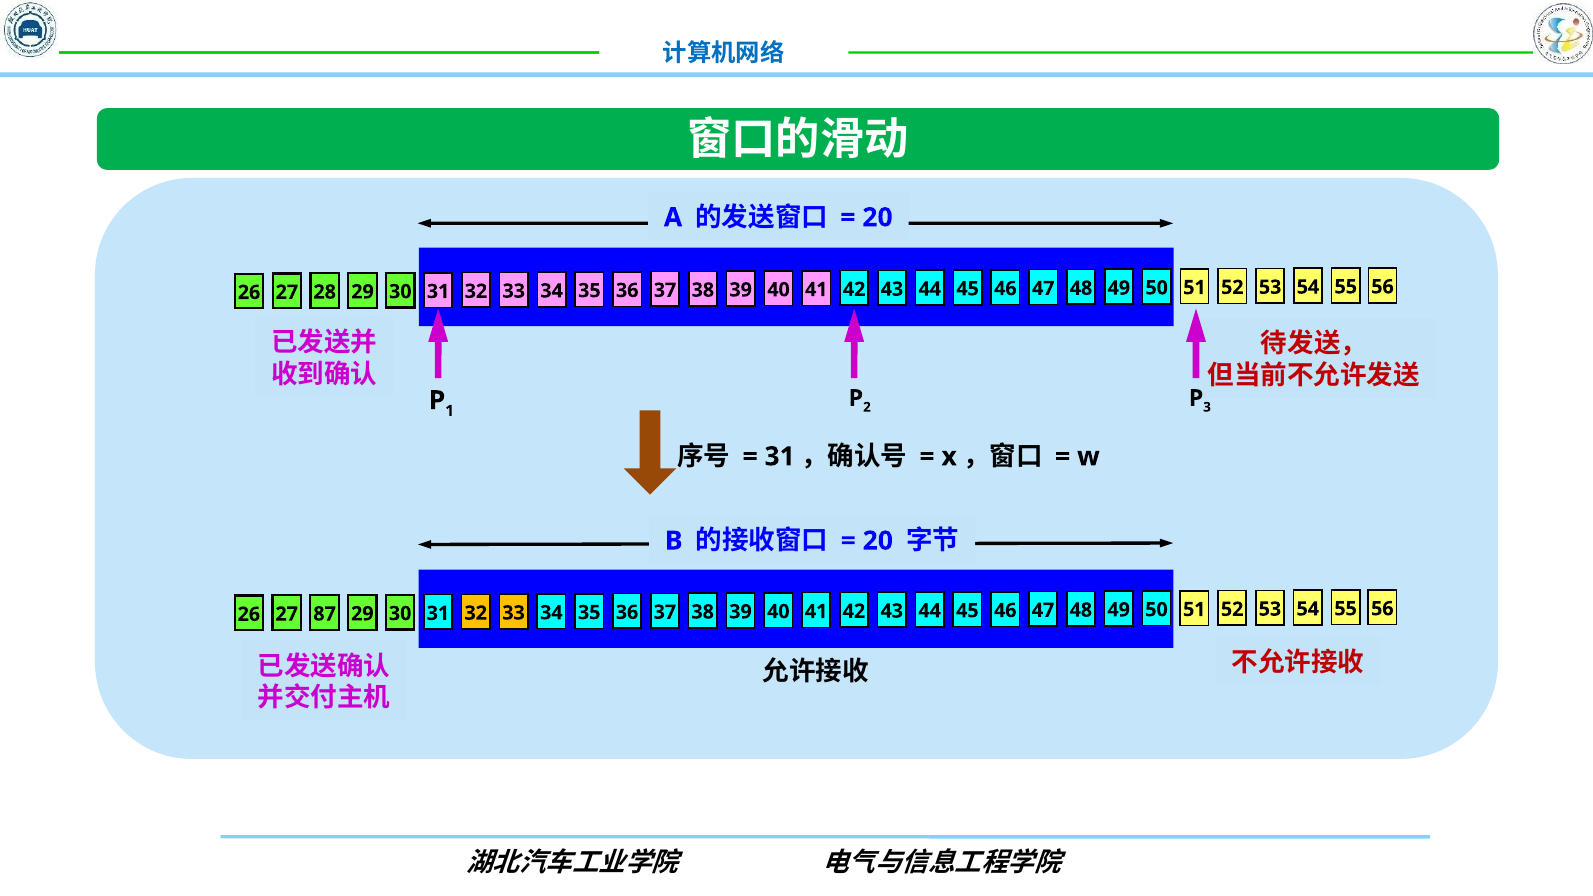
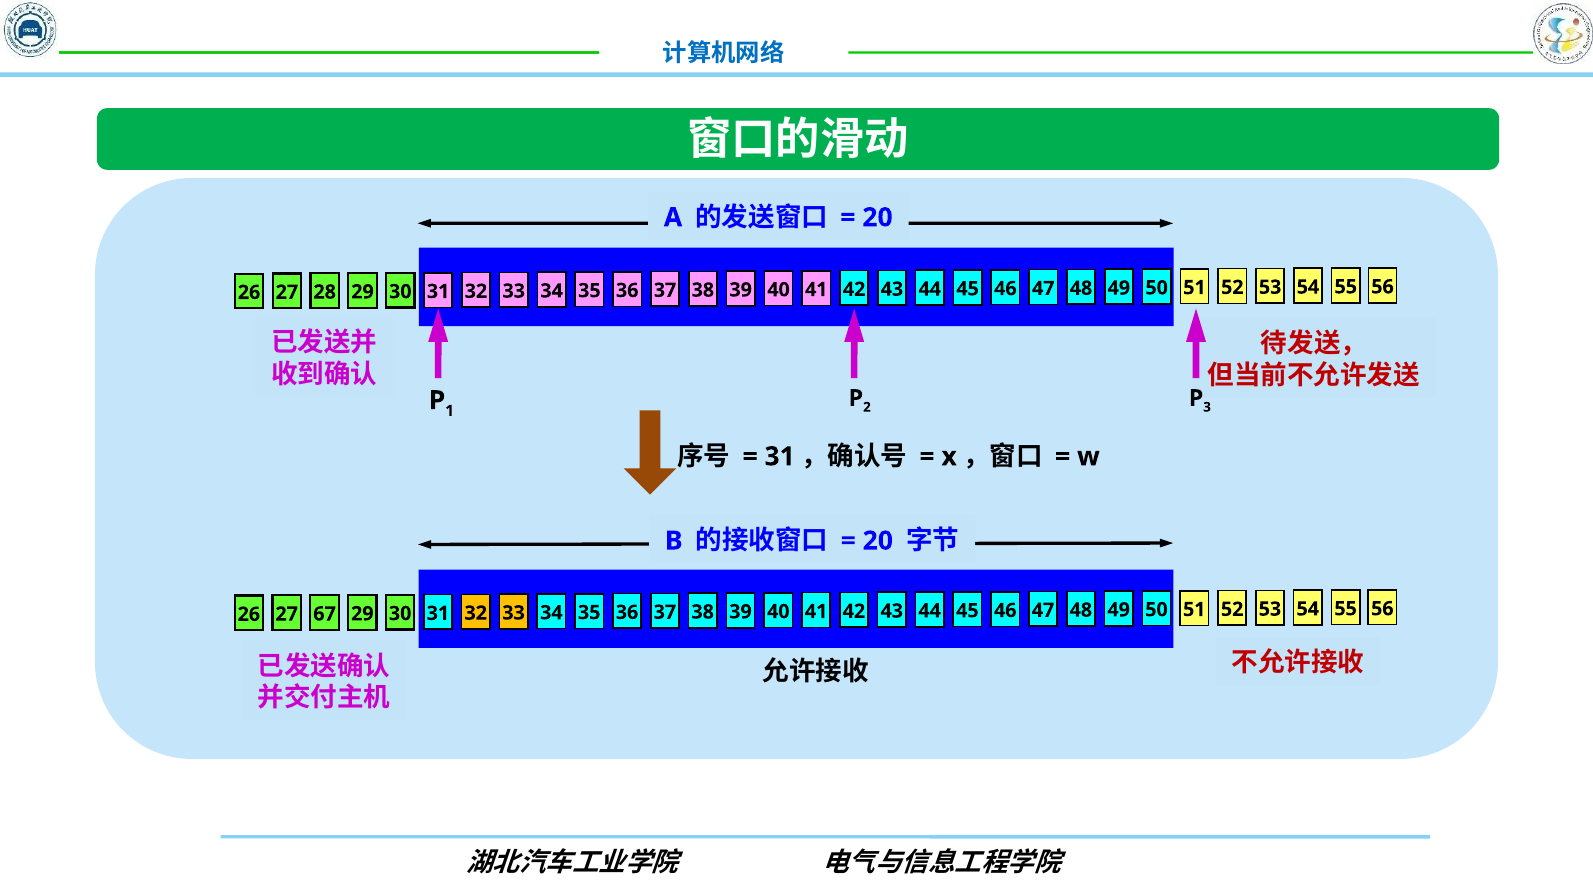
87: 87 -> 67
